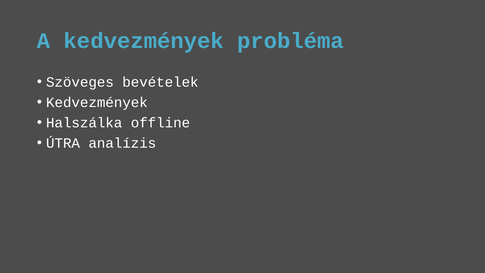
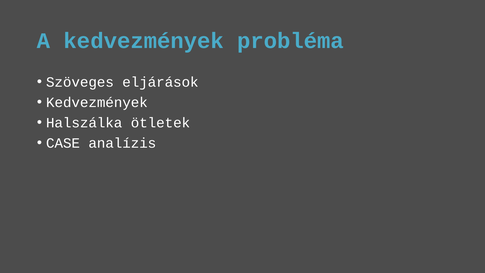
bevételek: bevételek -> eljárások
offline: offline -> ötletek
ÚTRA: ÚTRA -> CASE
